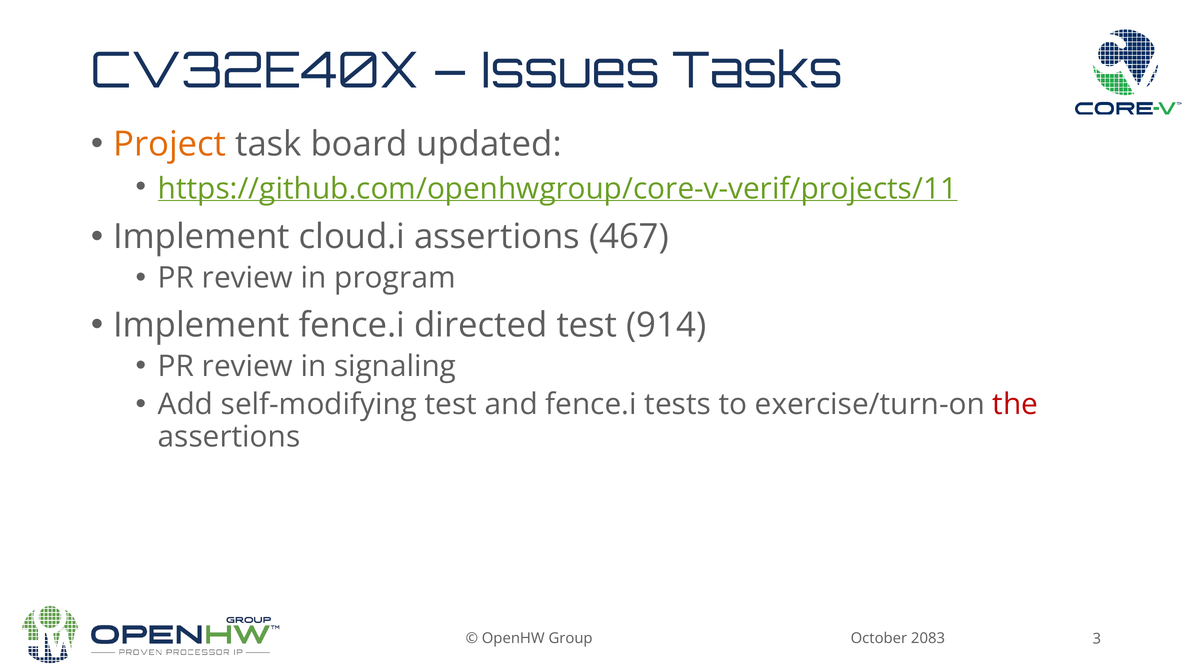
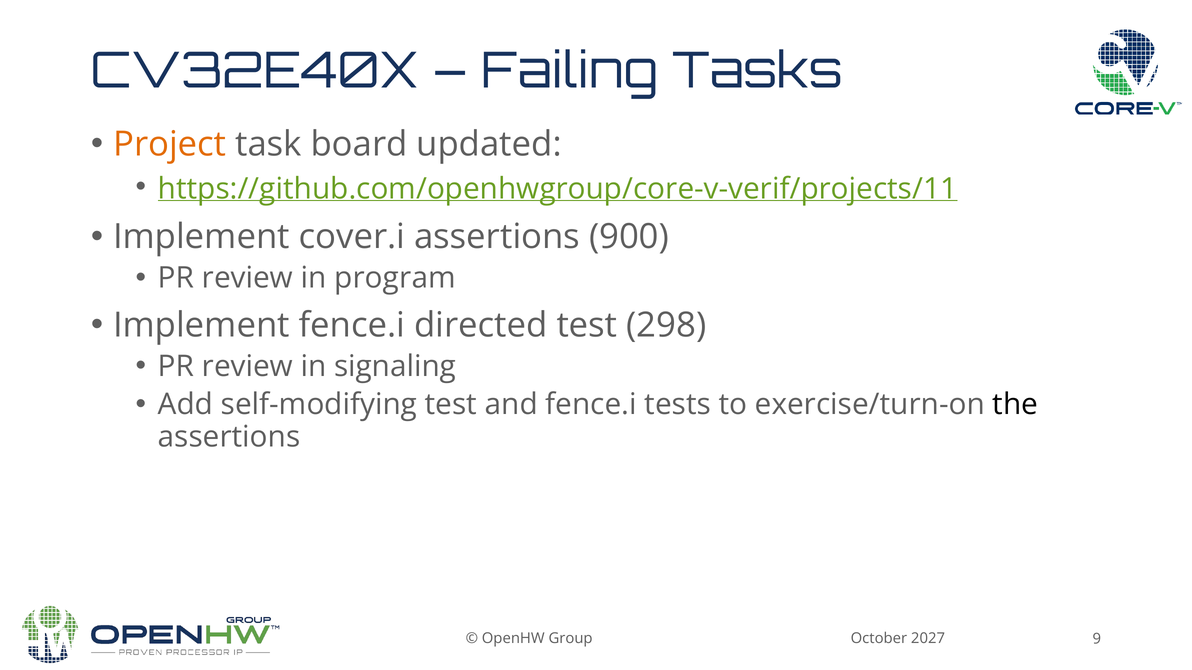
Issues: Issues -> Failing
cloud.i: cloud.i -> cover.i
467: 467 -> 900
914: 914 -> 298
the colour: red -> black
3: 3 -> 9
2083: 2083 -> 2027
